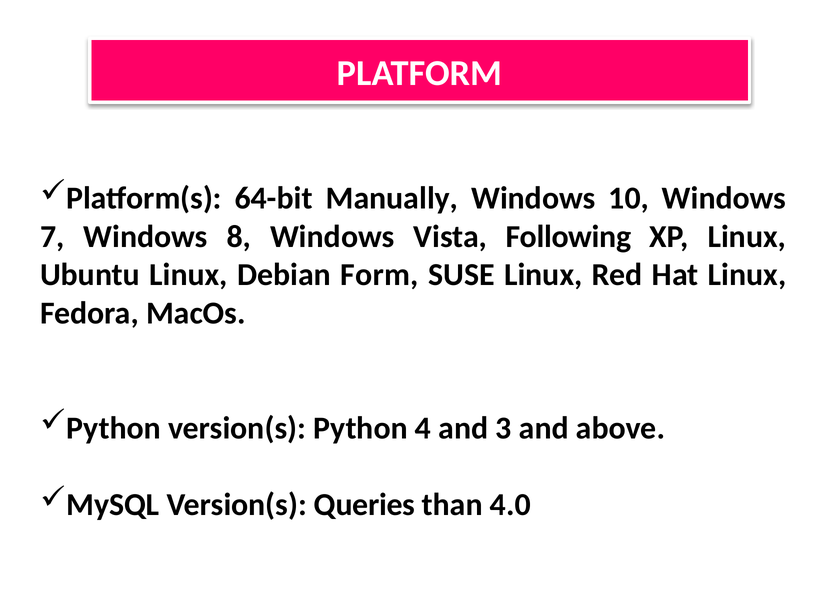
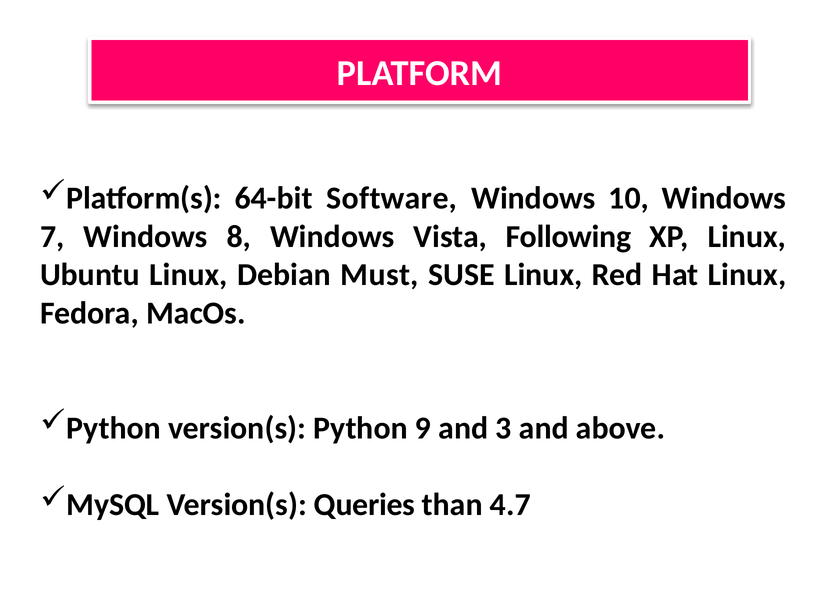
Manually: Manually -> Software
Form: Form -> Must
4: 4 -> 9
4.0: 4.0 -> 4.7
